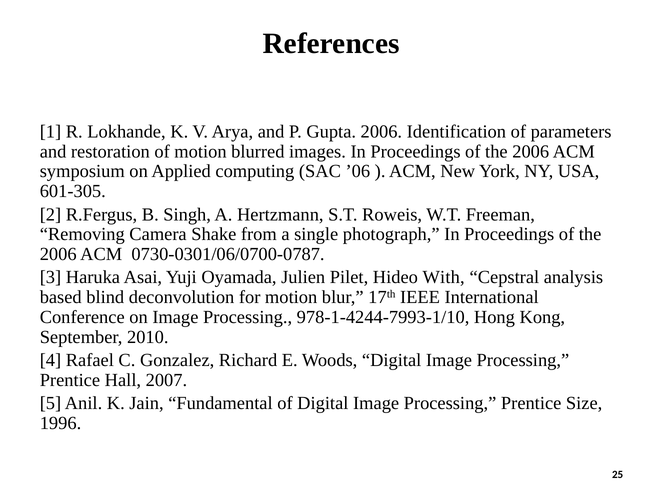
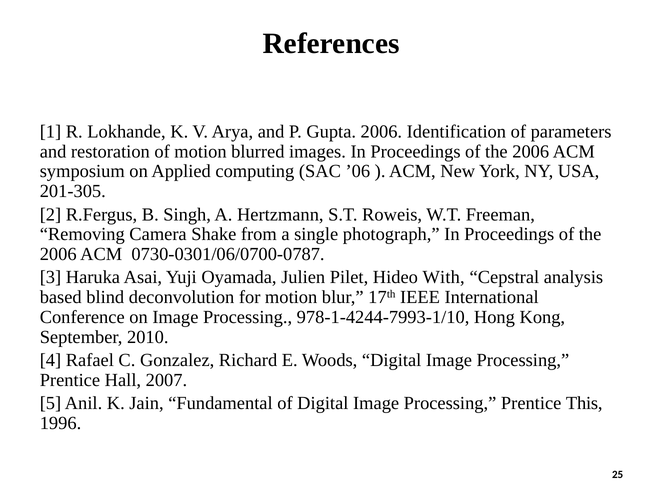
601-305: 601-305 -> 201-305
Size: Size -> This
